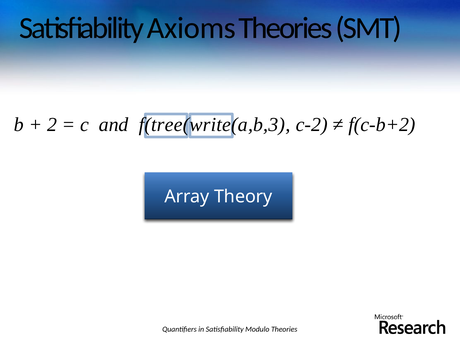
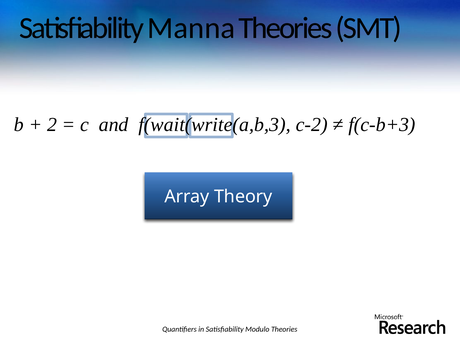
Axioms: Axioms -> Manna
f(tree(write(a,b,3: f(tree(write(a,b,3 -> f(wait(write(a,b,3
f(c-b+2: f(c-b+2 -> f(c-b+3
